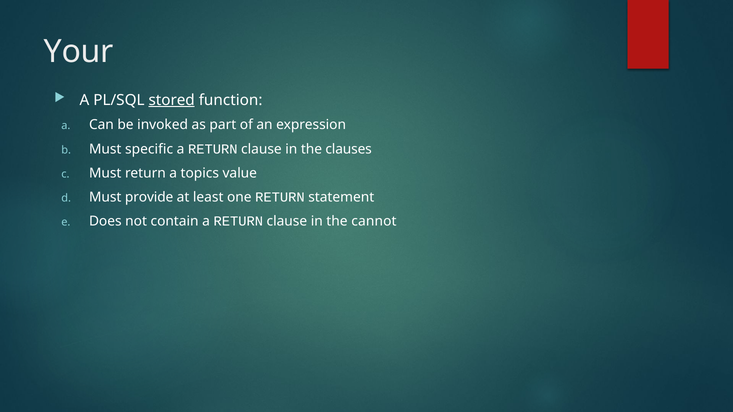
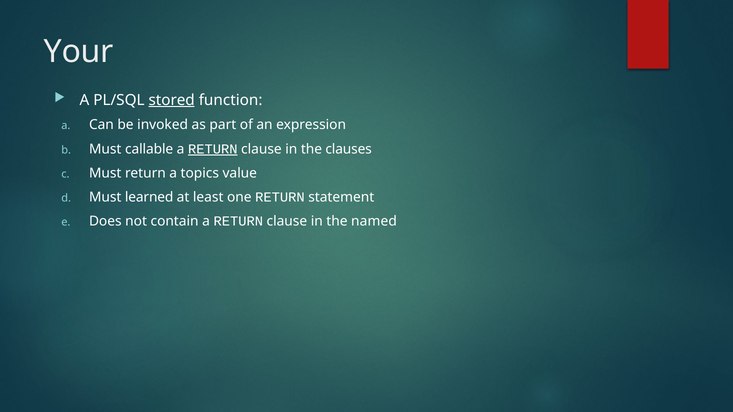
specific: specific -> callable
RETURN at (213, 149) underline: none -> present
provide: provide -> learned
cannot: cannot -> named
